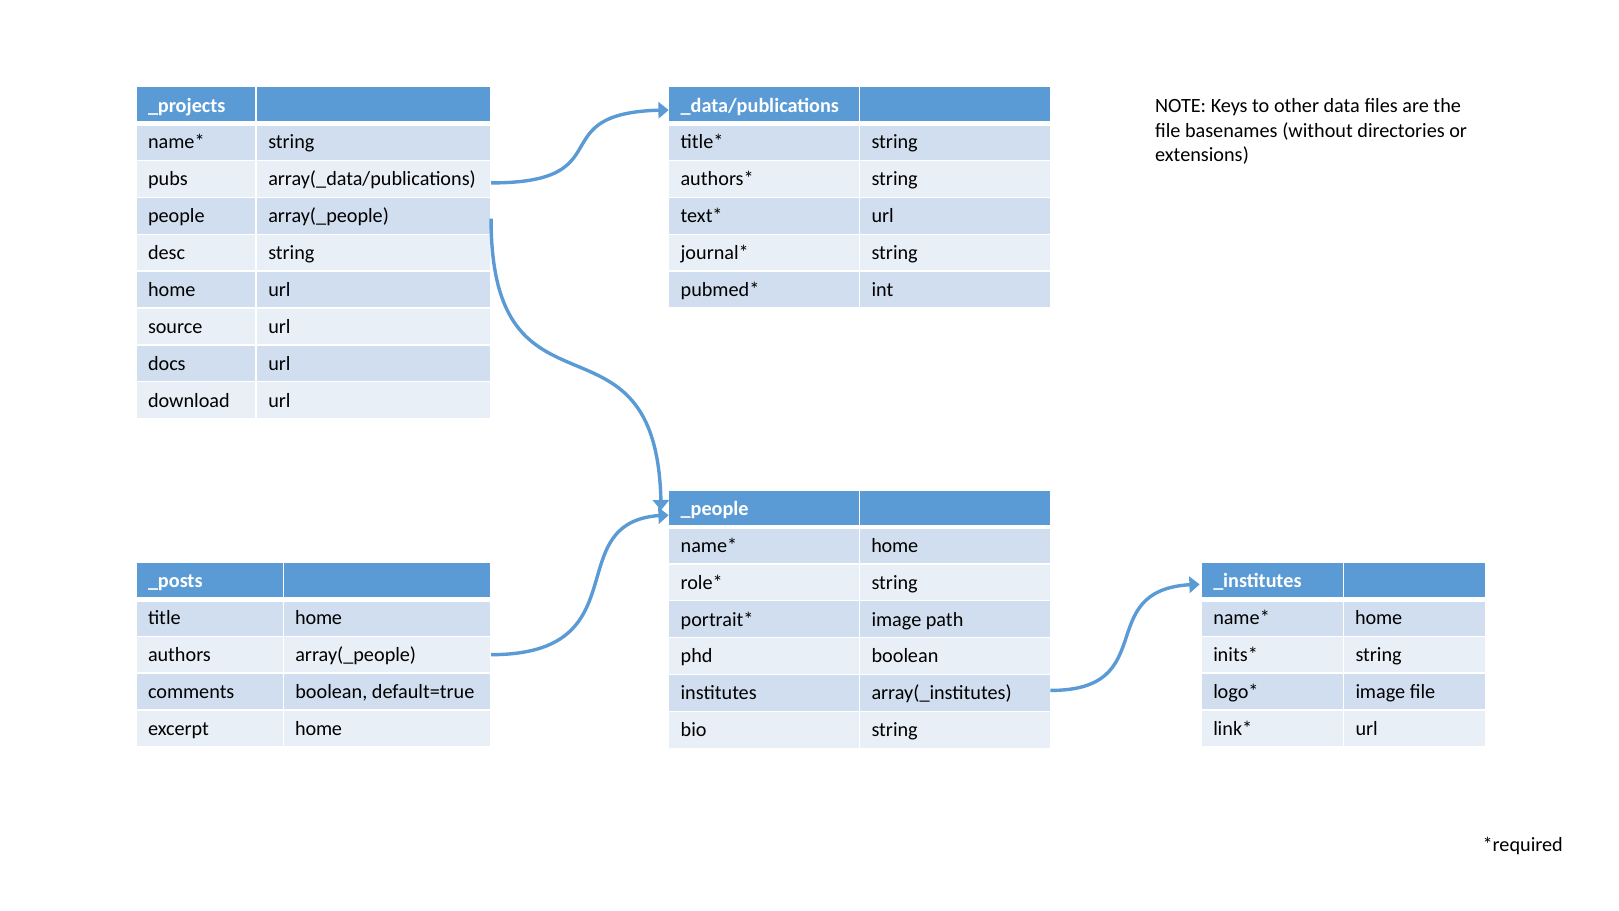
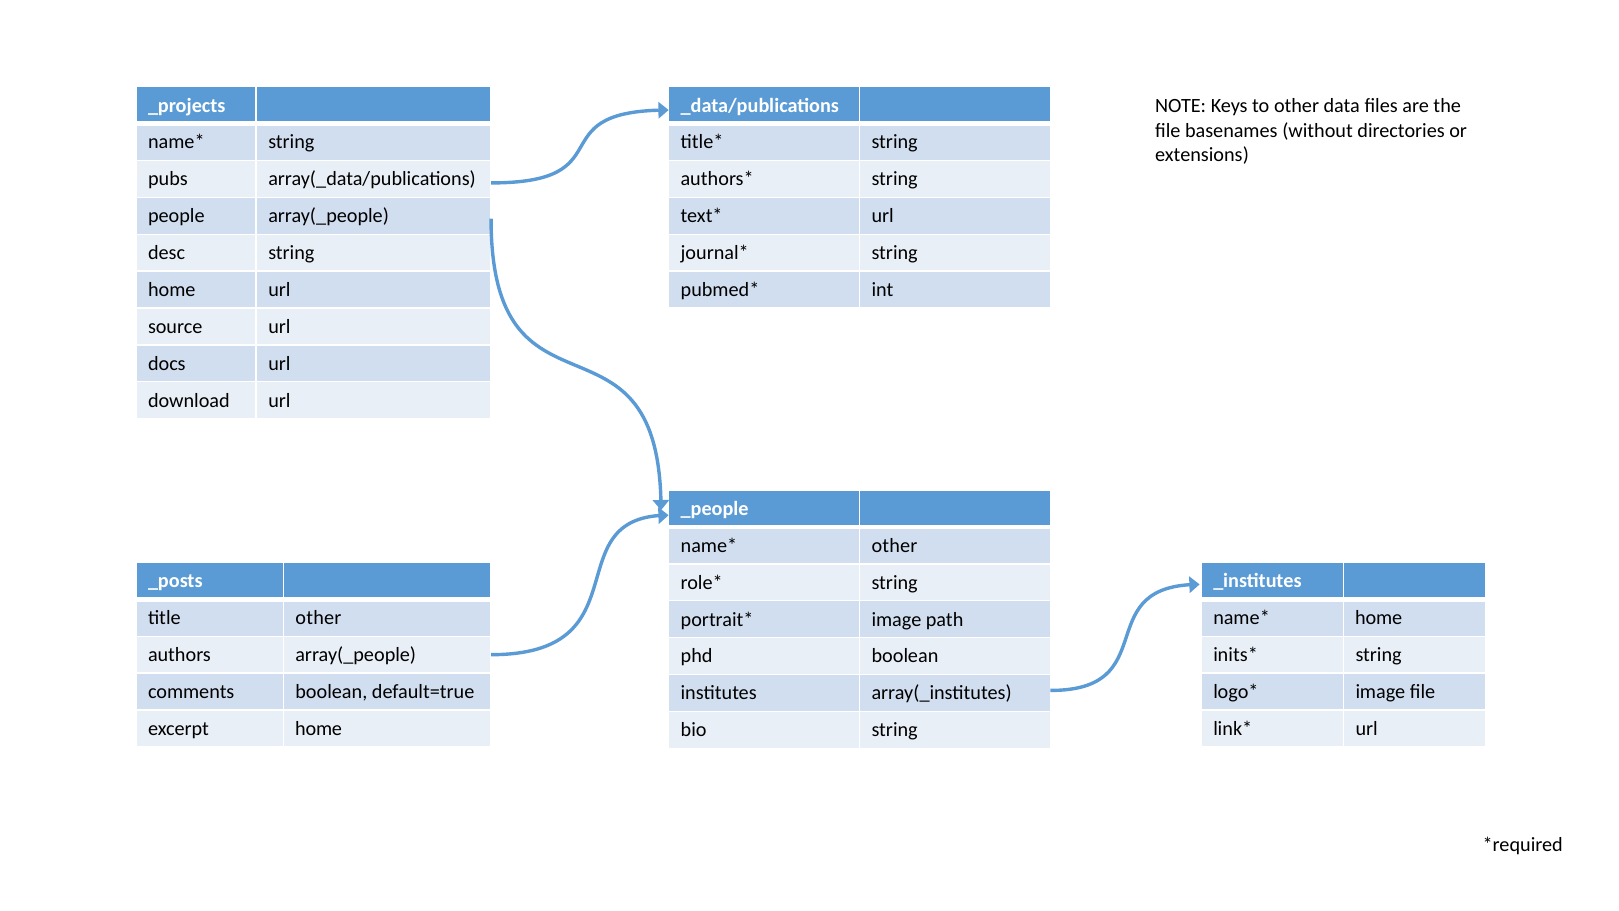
home at (895, 545): home -> other
title home: home -> other
